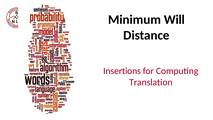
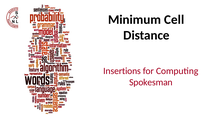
Will: Will -> Cell
Translation: Translation -> Spokesman
